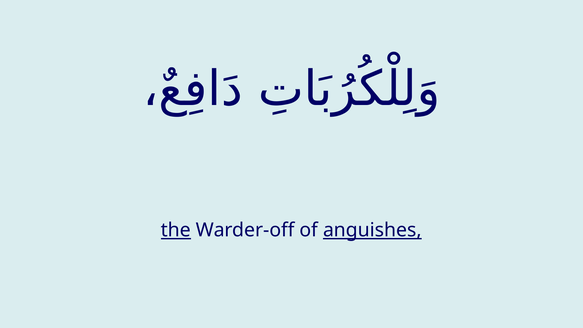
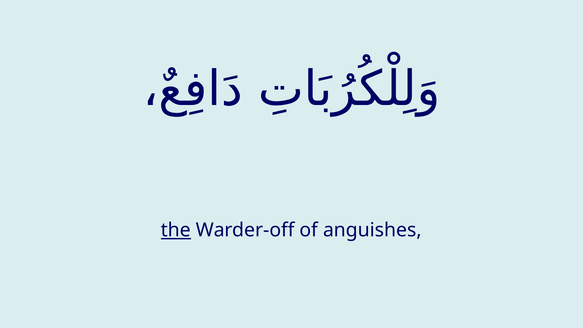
anguishes underline: present -> none
